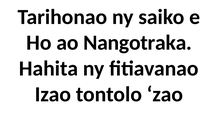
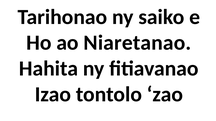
Nangotraka: Nangotraka -> Niaretanao
